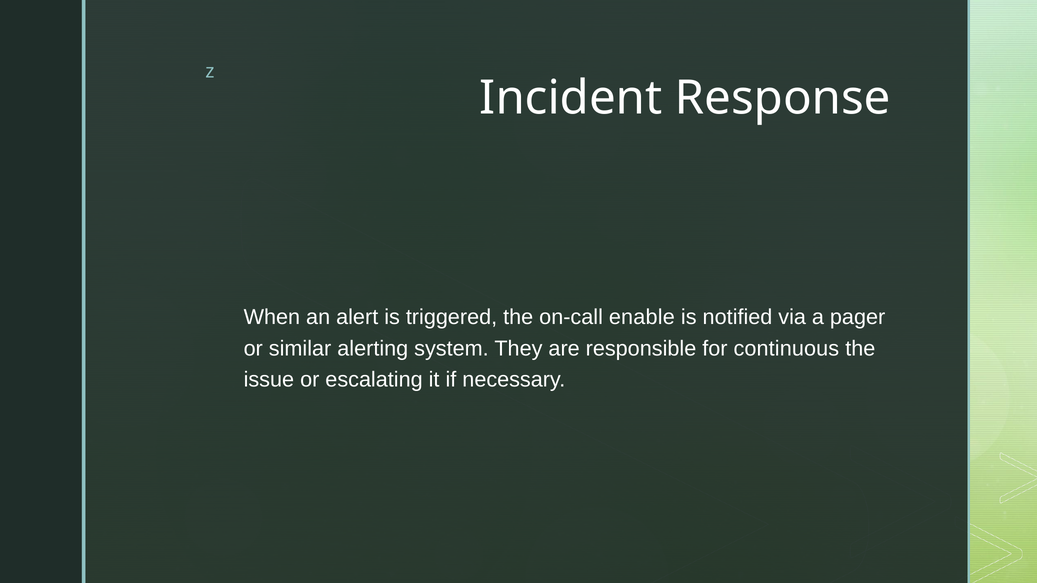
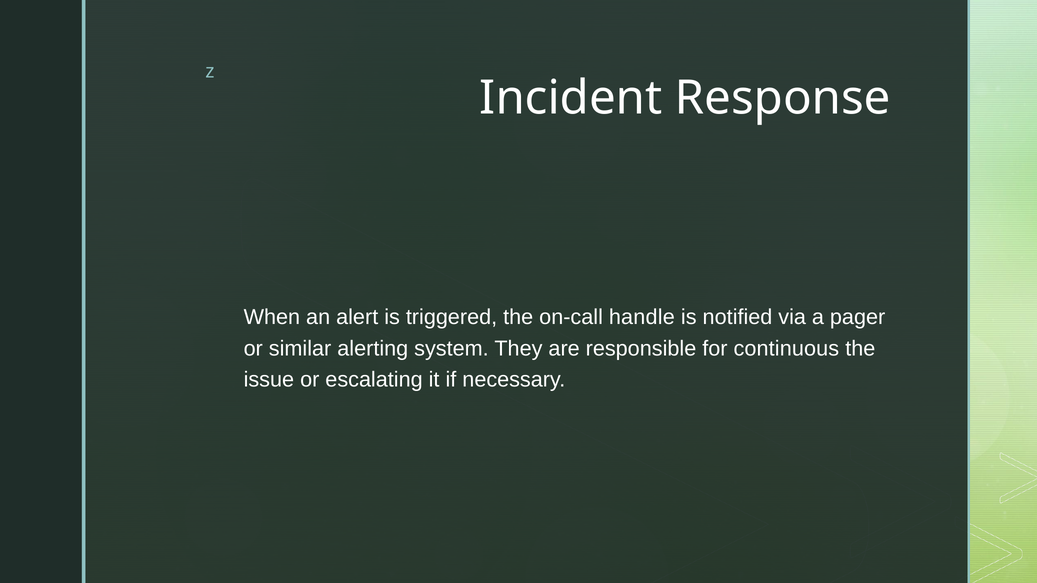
enable: enable -> handle
